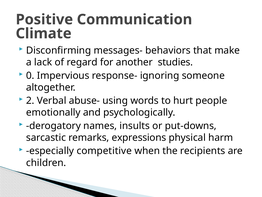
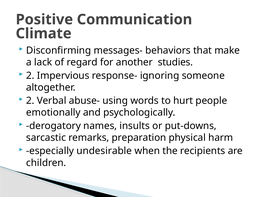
0 at (30, 75): 0 -> 2
expressions: expressions -> preparation
competitive: competitive -> undesirable
